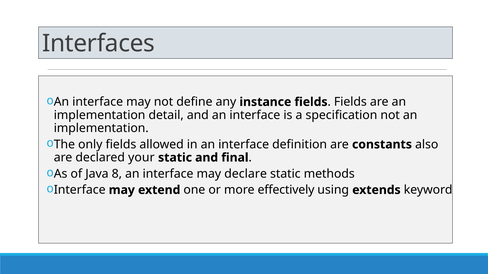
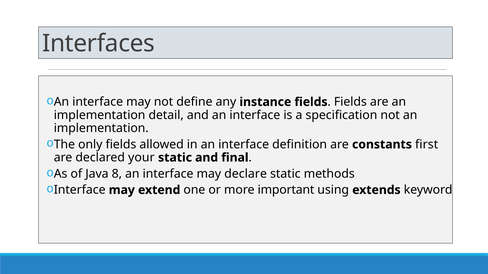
also: also -> first
effectively: effectively -> important
